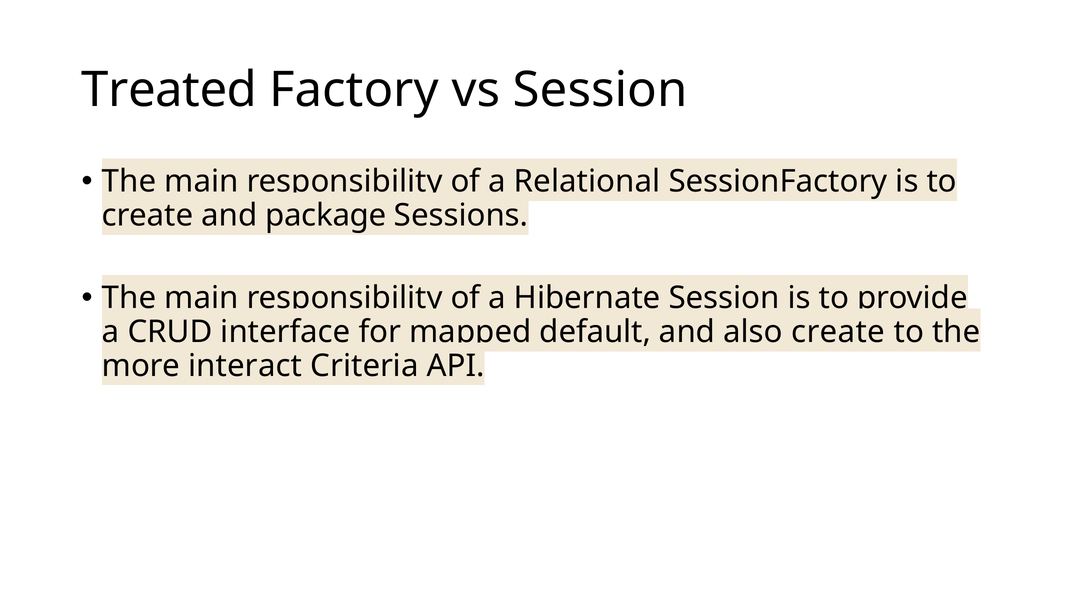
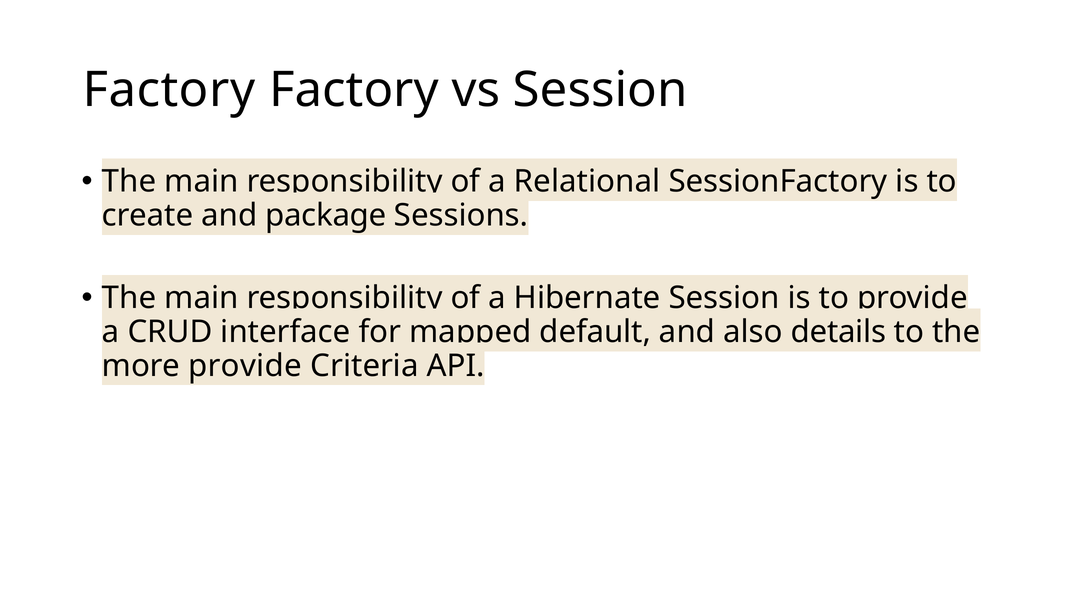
Treated at (169, 90): Treated -> Factory
also create: create -> details
more interact: interact -> provide
